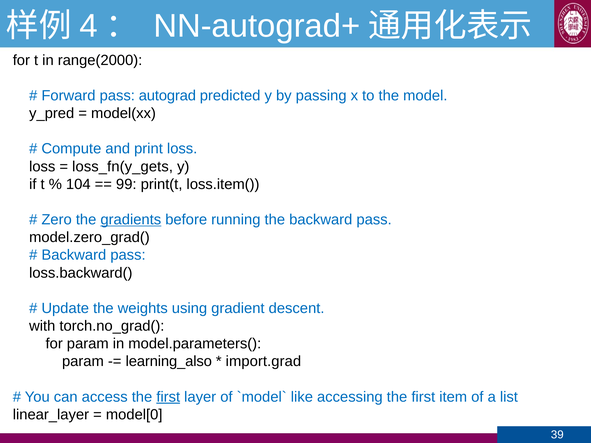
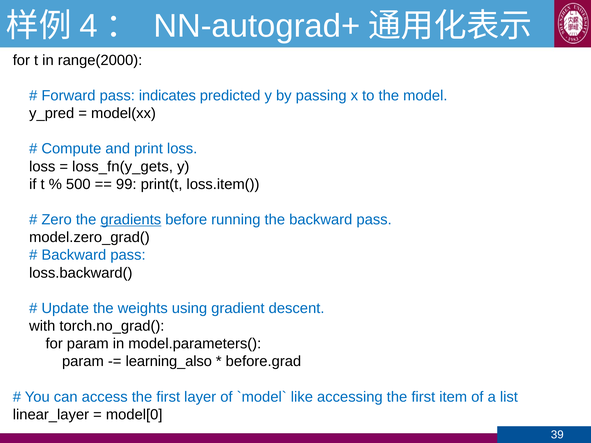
autograd: autograd -> indicates
104: 104 -> 500
import.grad: import.grad -> before.grad
first at (168, 397) underline: present -> none
